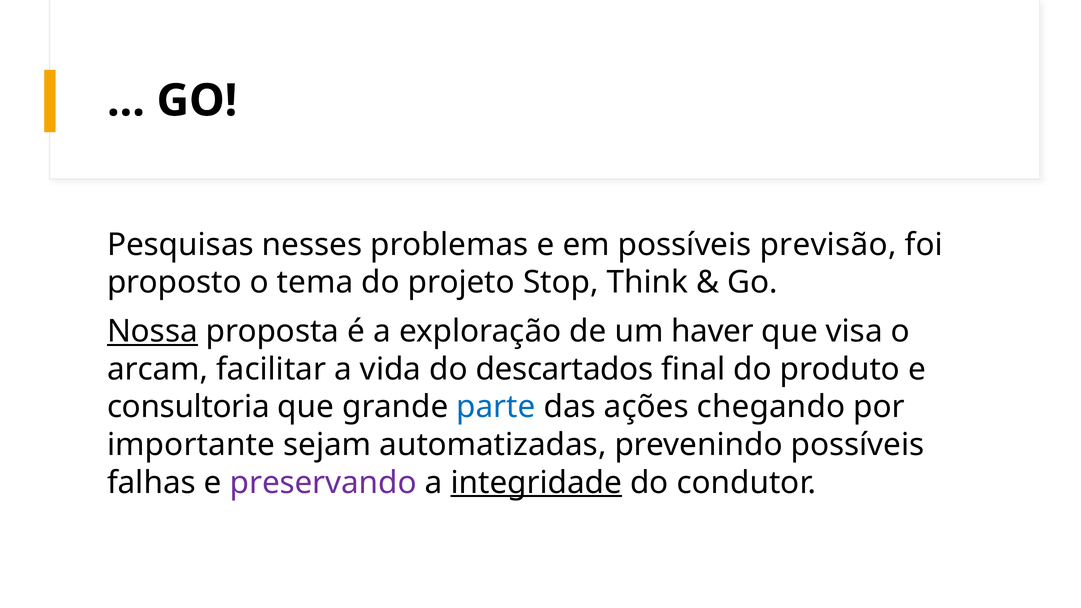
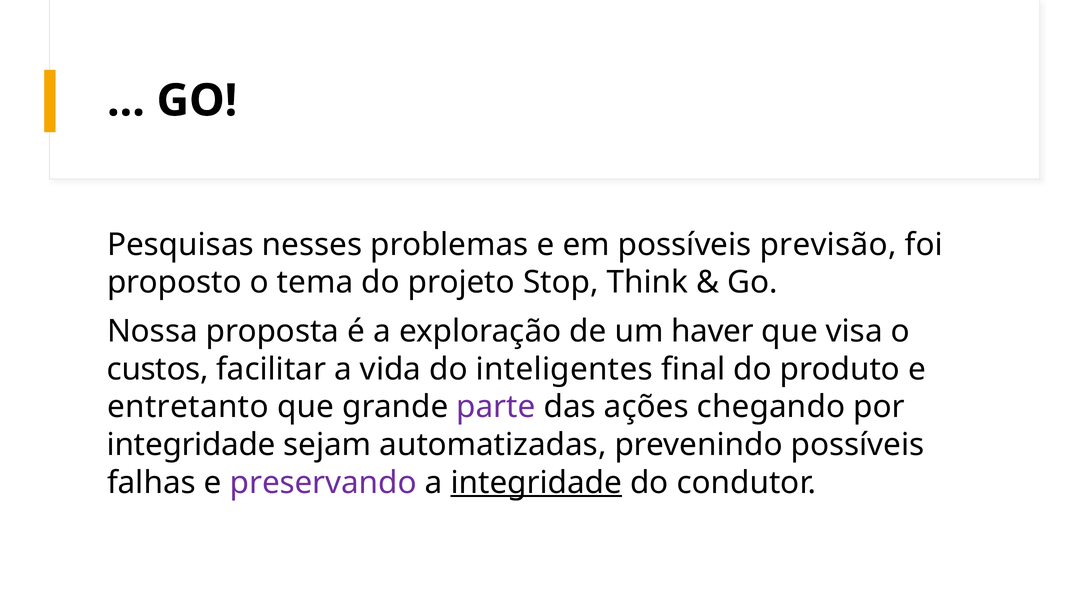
Nossa underline: present -> none
arcam: arcam -> custos
descartados: descartados -> inteligentes
consultoria: consultoria -> entretanto
parte colour: blue -> purple
importante at (191, 445): importante -> integridade
